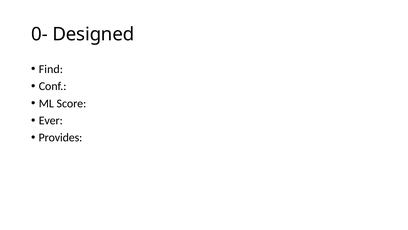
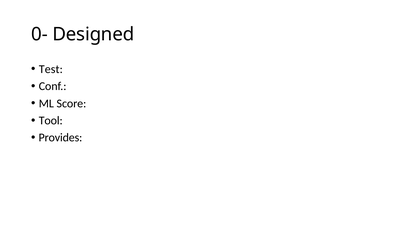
Find: Find -> Test
Ever: Ever -> Tool
